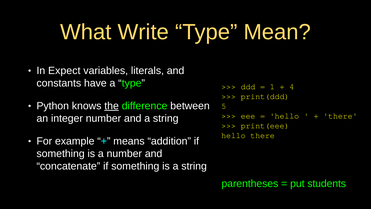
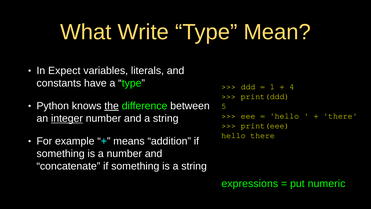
integer underline: none -> present
parentheses: parentheses -> expressions
students: students -> numeric
